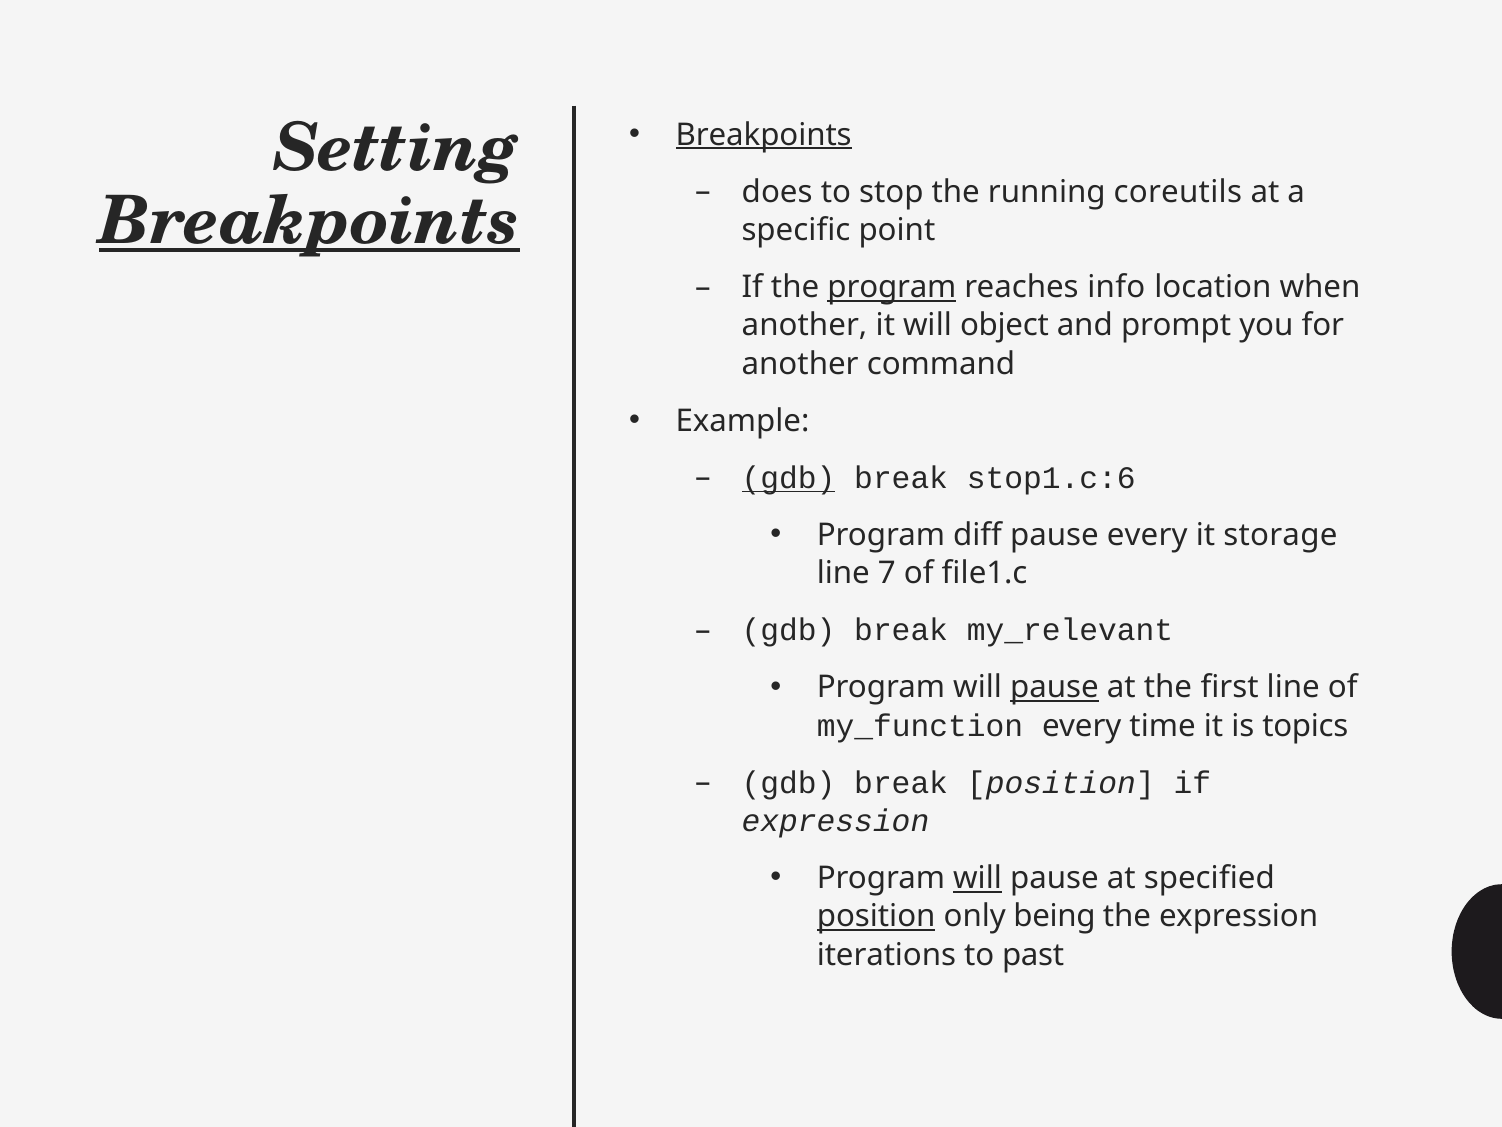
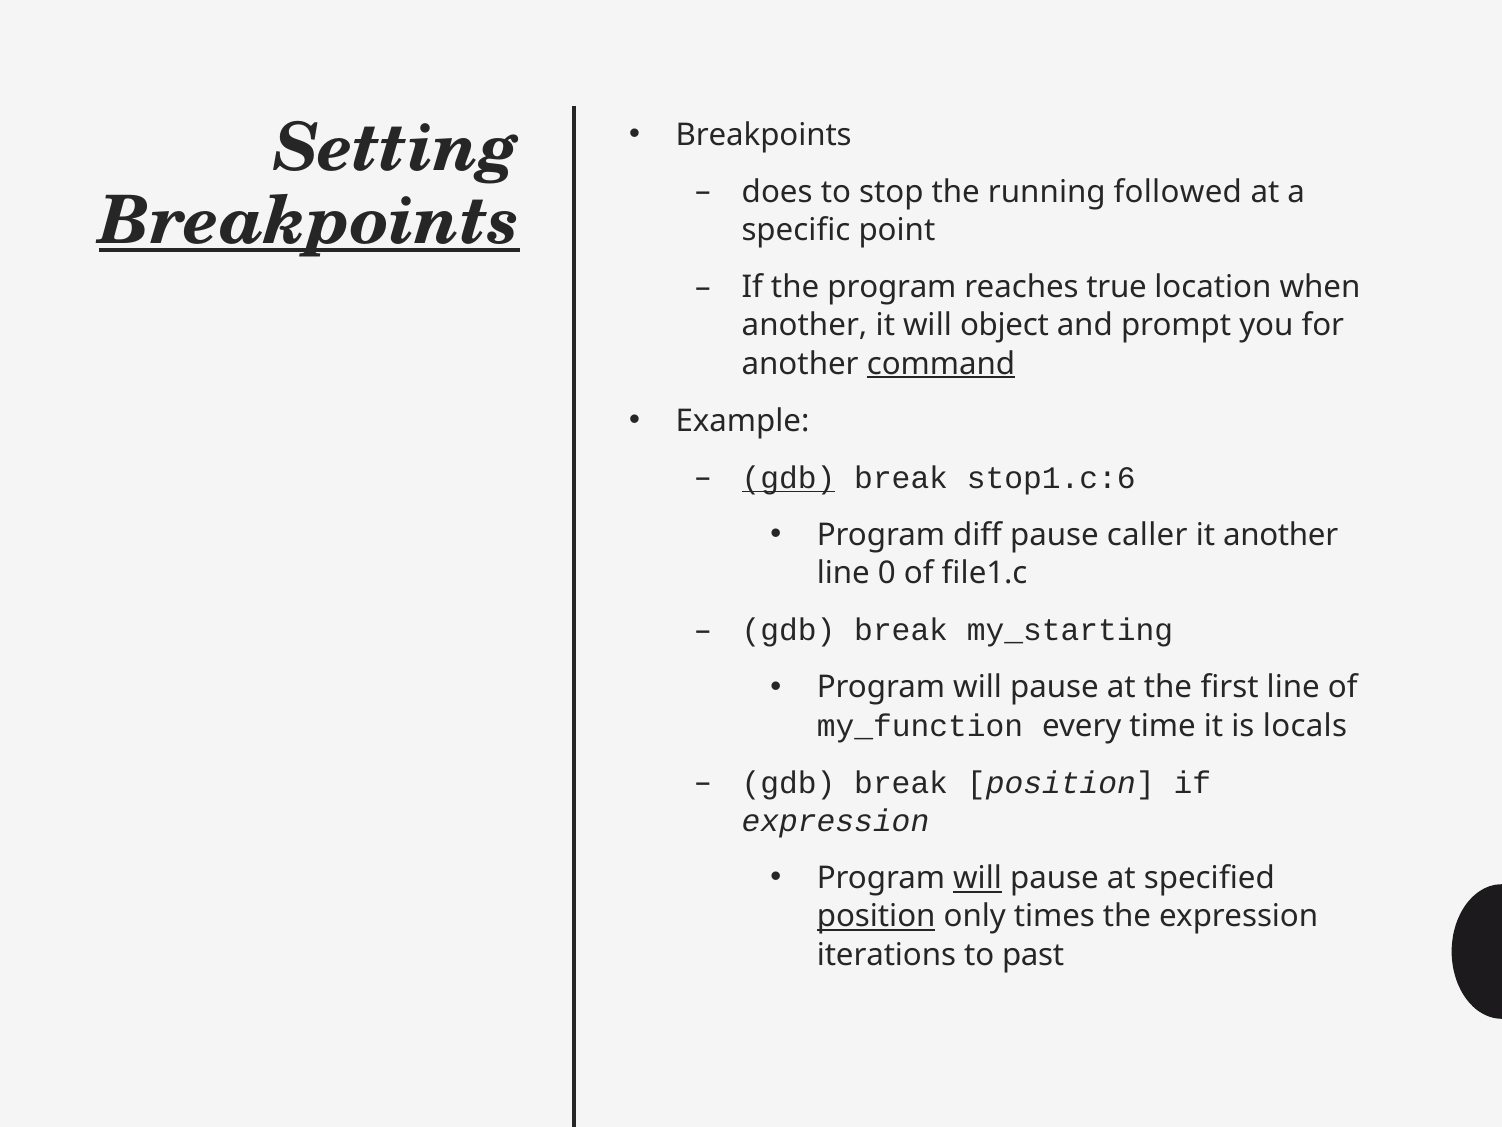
Breakpoints at (764, 135) underline: present -> none
coreutils: coreutils -> followed
program at (892, 287) underline: present -> none
info: info -> true
command underline: none -> present
pause every: every -> caller
it storage: storage -> another
7: 7 -> 0
my_relevant: my_relevant -> my_starting
pause at (1054, 687) underline: present -> none
topics: topics -> locals
being: being -> times
